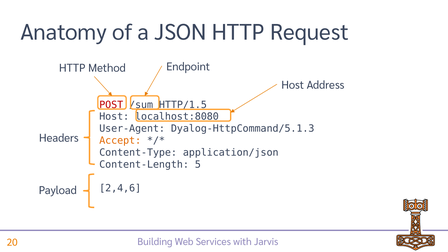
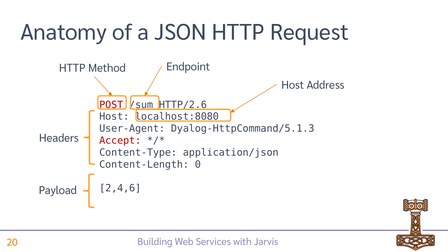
HTTP/1.5: HTTP/1.5 -> HTTP/2.6
Accept colour: orange -> red
5: 5 -> 0
